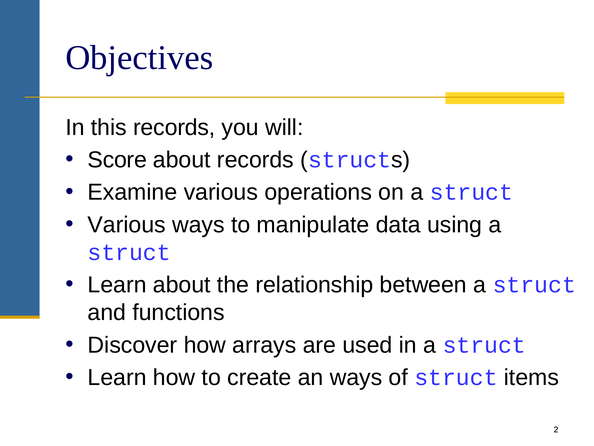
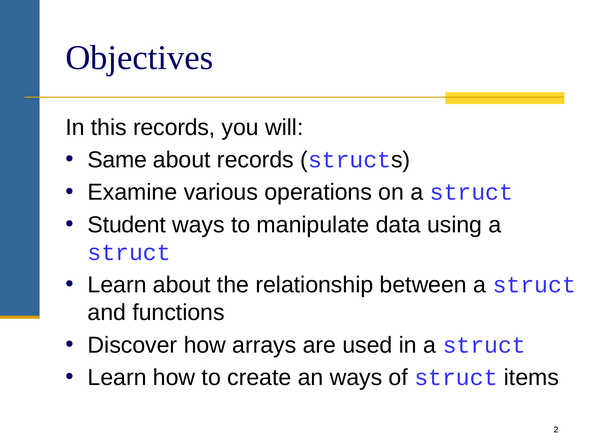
Score: Score -> Same
Various at (127, 224): Various -> Student
